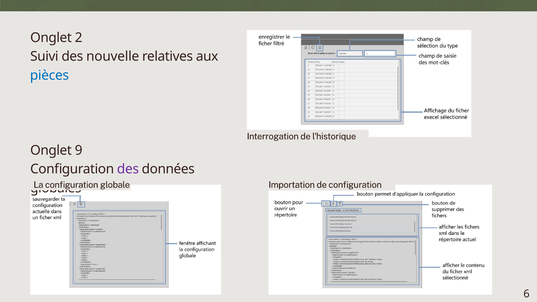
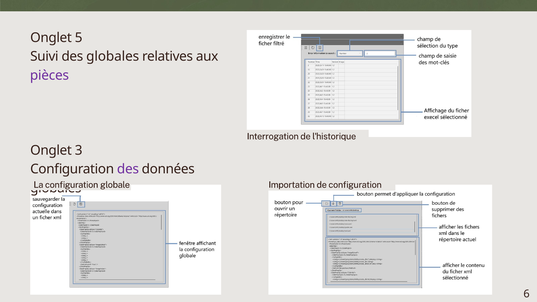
2: 2 -> 5
des nouvelle: nouvelle -> globales
pièces colour: blue -> purple
9: 9 -> 3
